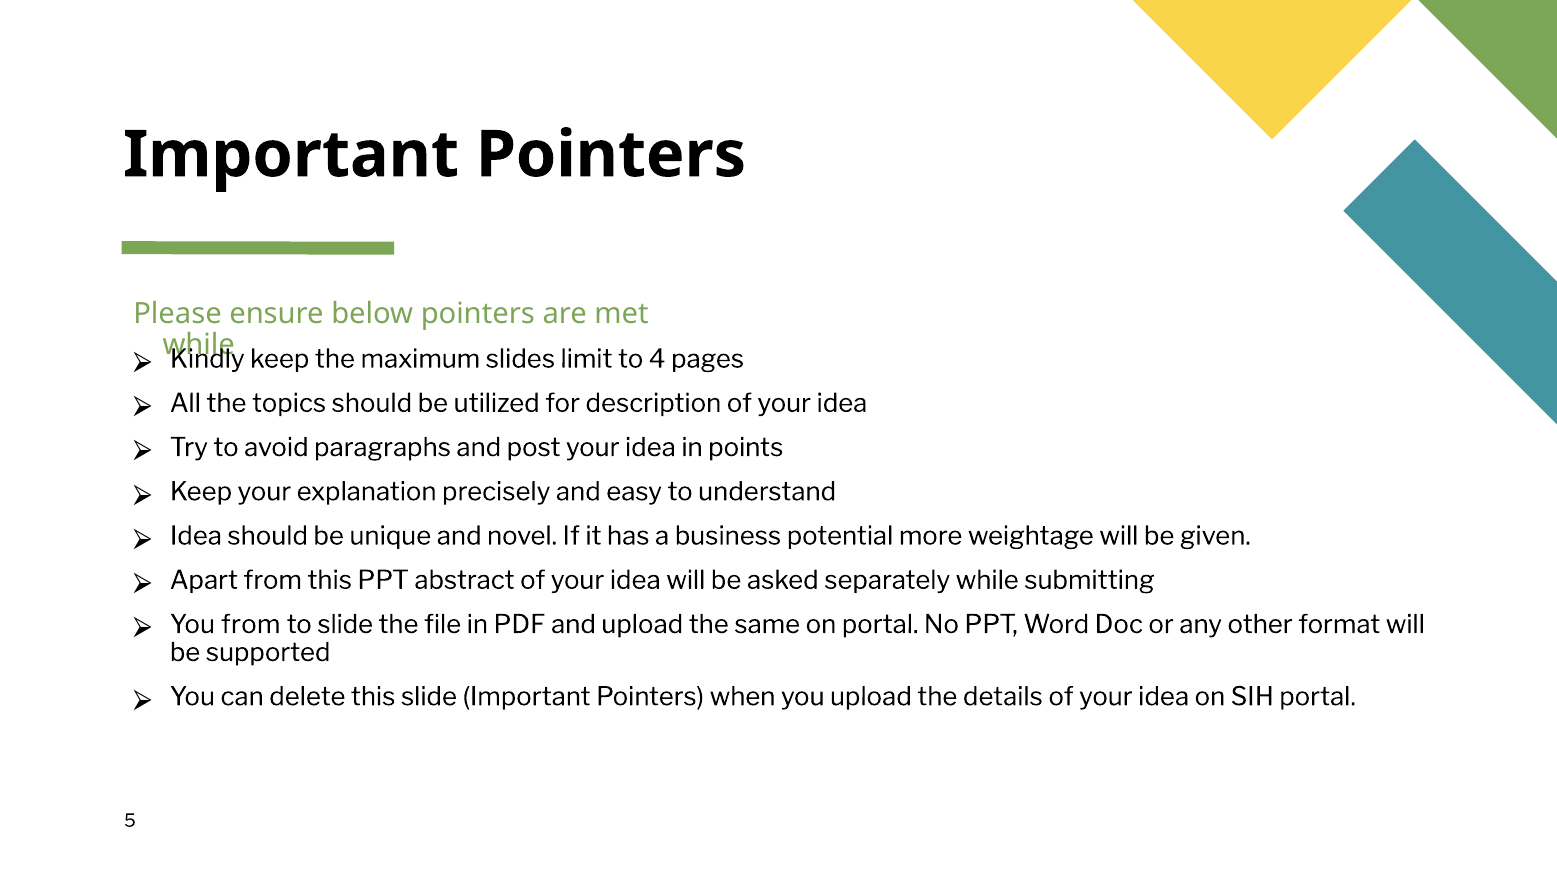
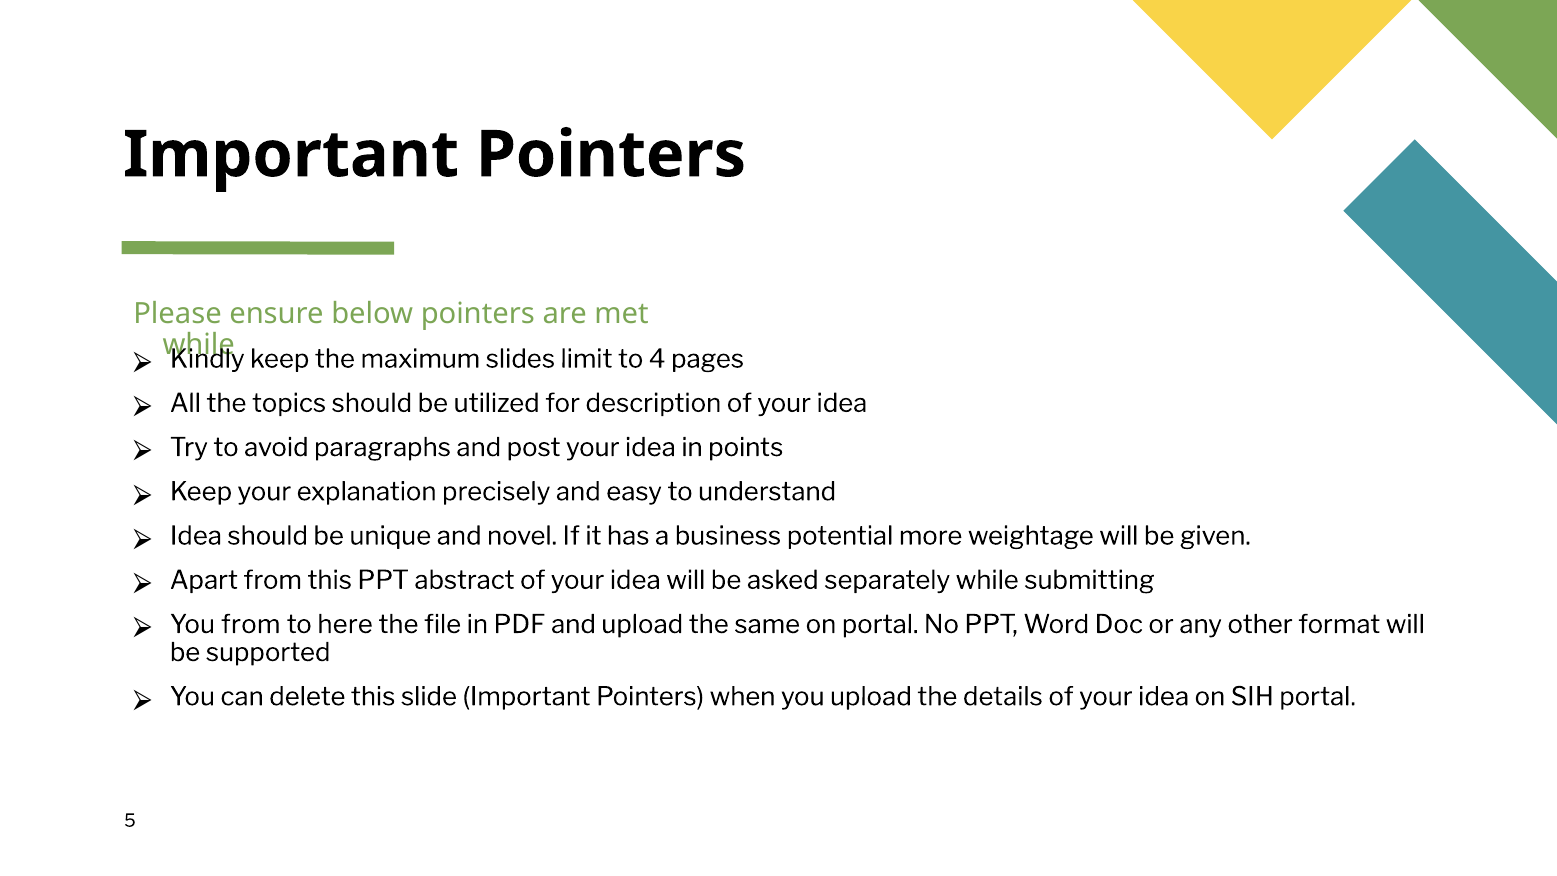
to slide: slide -> here
